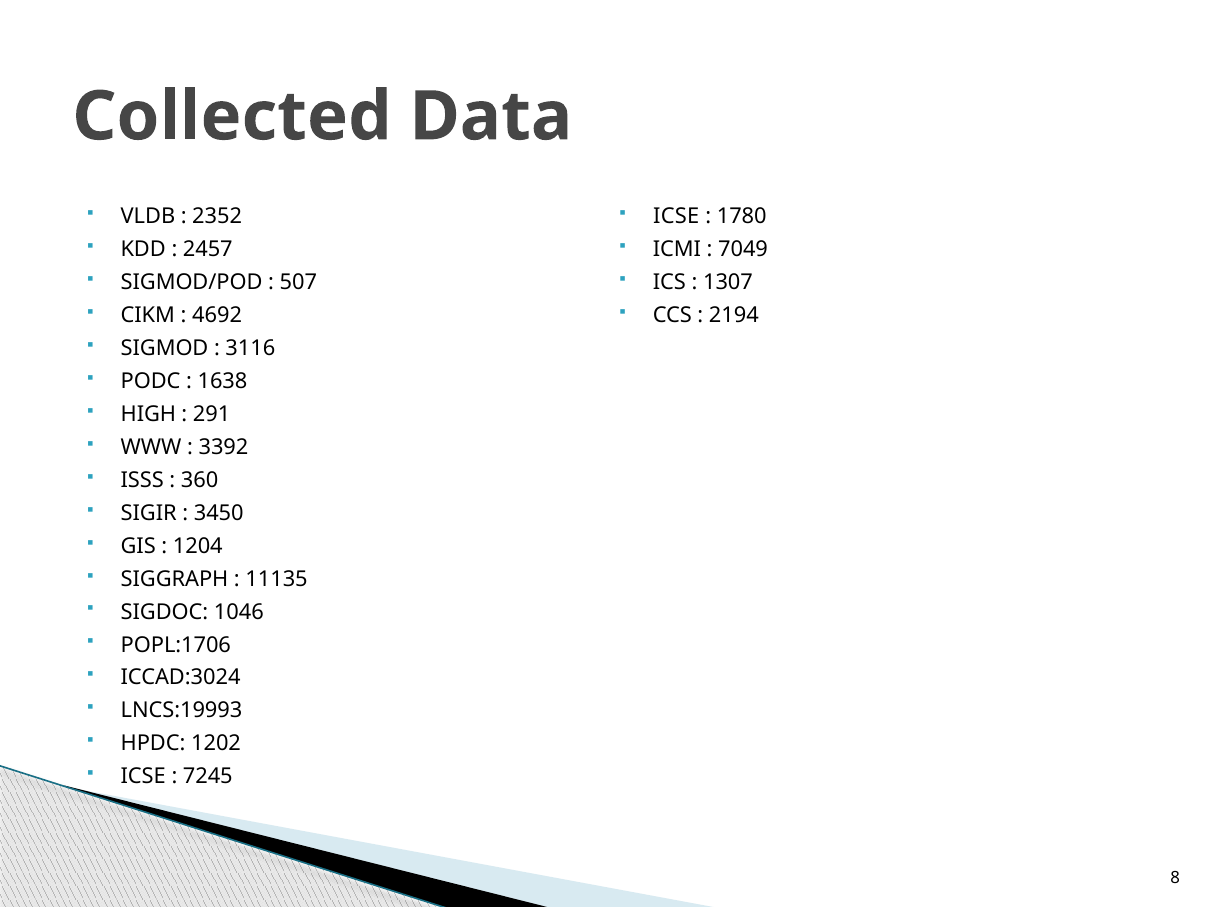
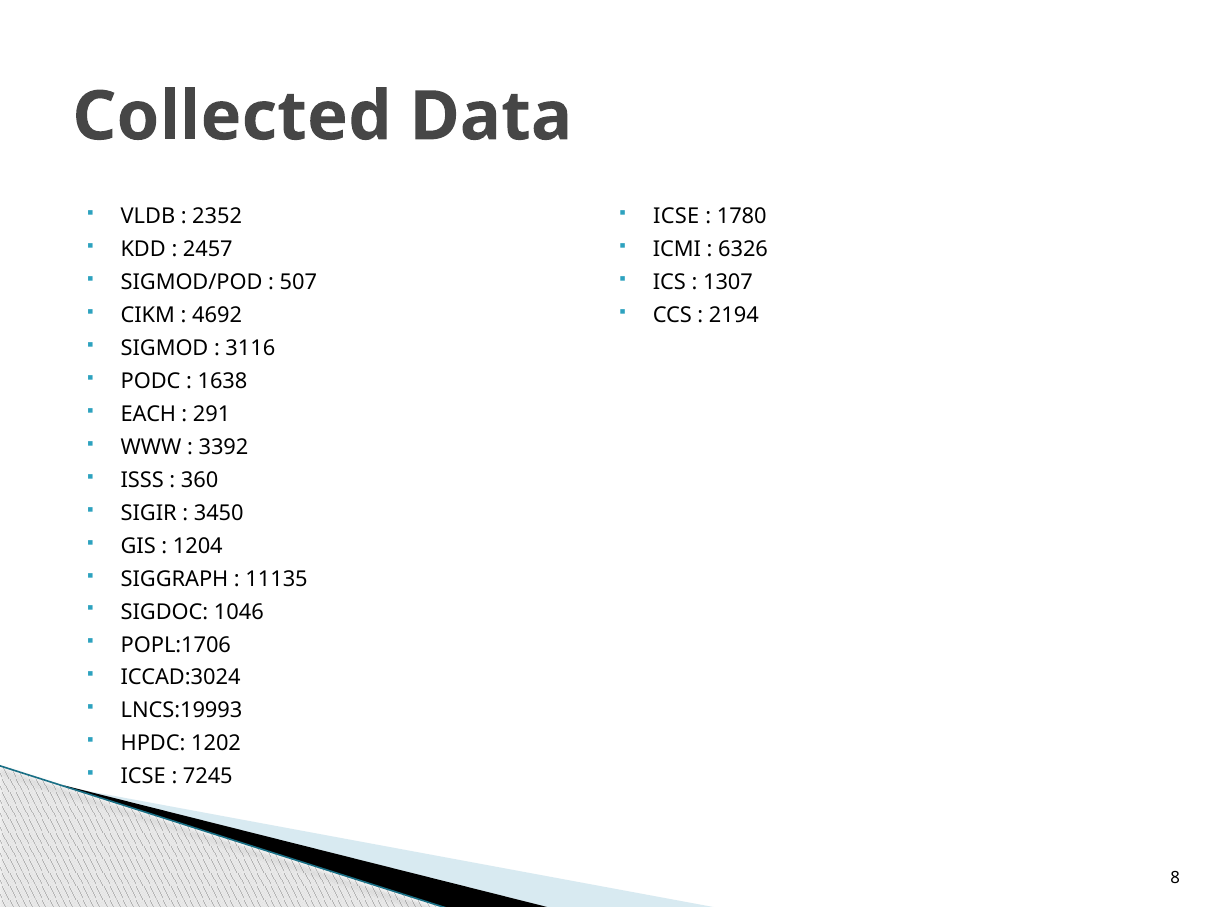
7049: 7049 -> 6326
HIGH: HIGH -> EACH
